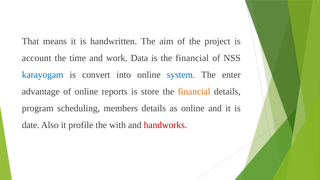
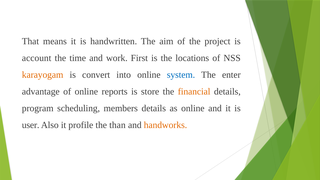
Data: Data -> First
is the financial: financial -> locations
karayogam colour: blue -> orange
date: date -> user
with: with -> than
handworks colour: red -> orange
